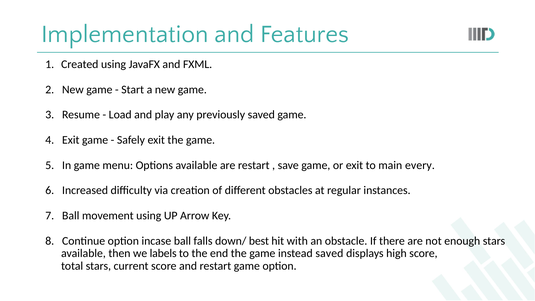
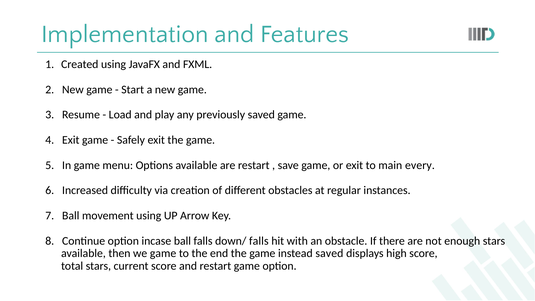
down/ best: best -> falls
we labels: labels -> game
